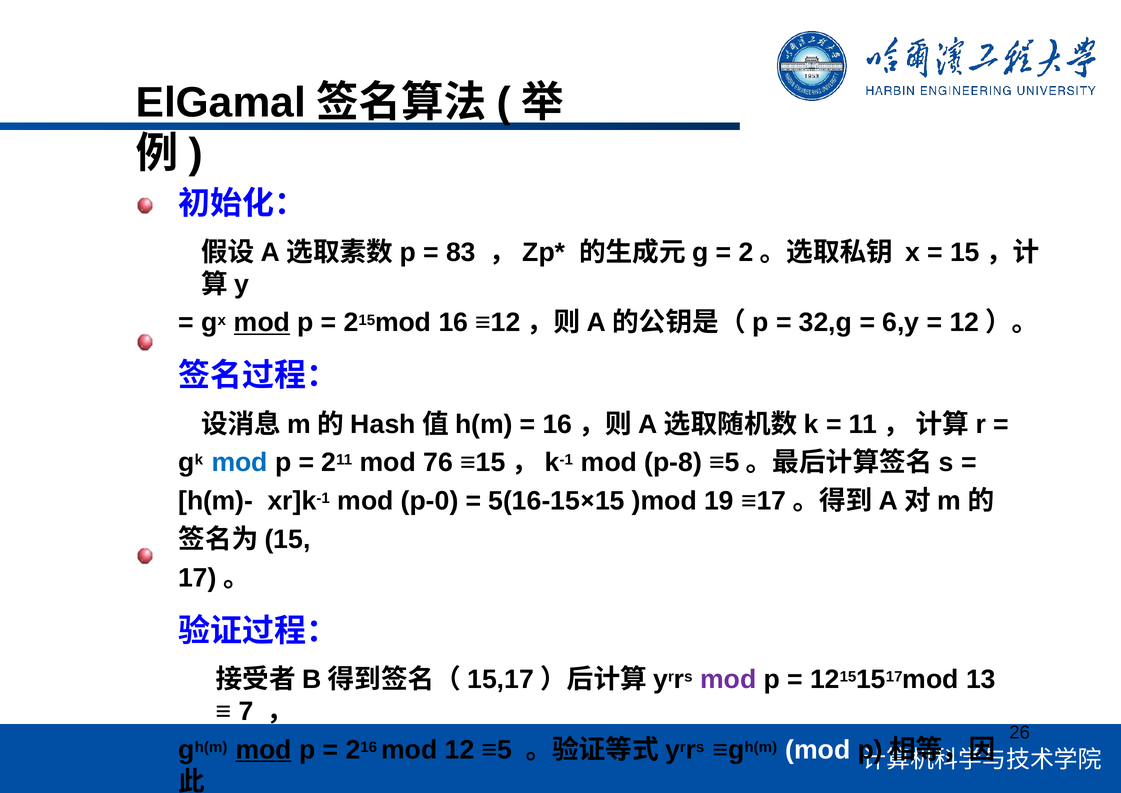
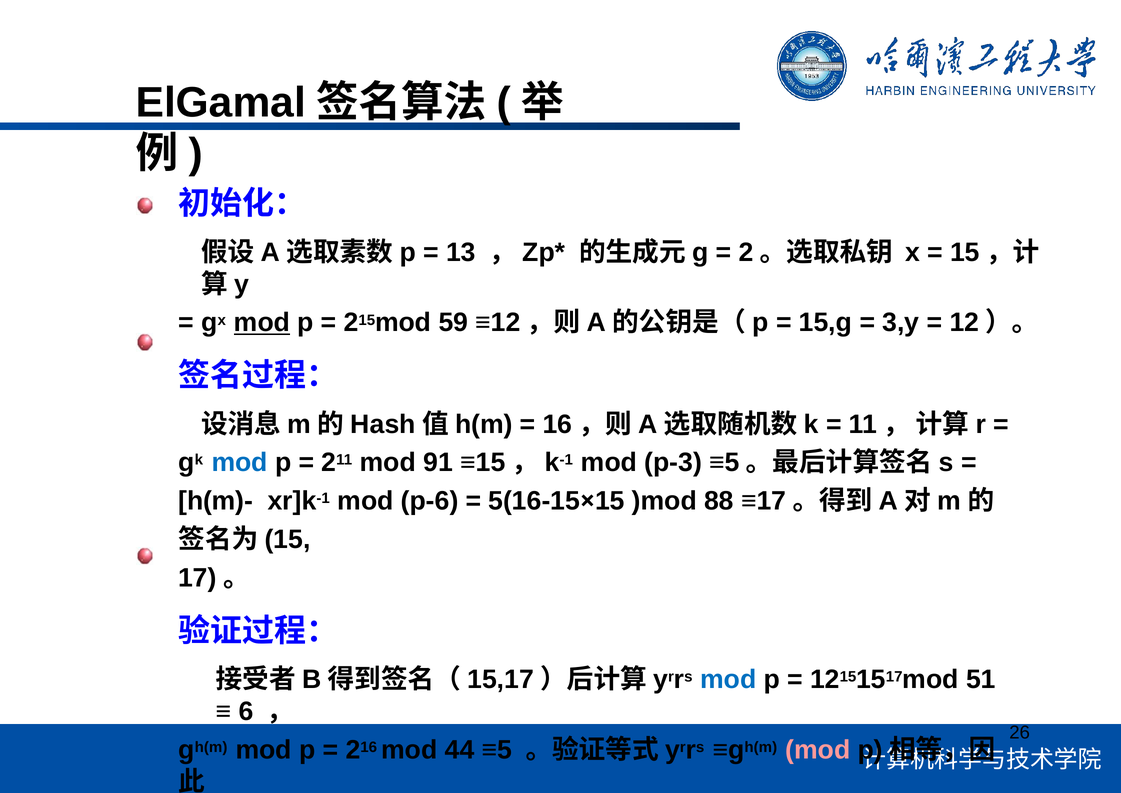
83: 83 -> 13
16: 16 -> 59
32,g: 32,g -> 15,g
6,y: 6,y -> 3,y
76: 76 -> 91
p-8: p-8 -> p-3
p-0: p-0 -> p-6
19: 19 -> 88
mod at (728, 679) colour: purple -> blue
13: 13 -> 51
7: 7 -> 6
mod at (264, 750) underline: present -> none
12: 12 -> 44
mod at (818, 750) colour: white -> pink
